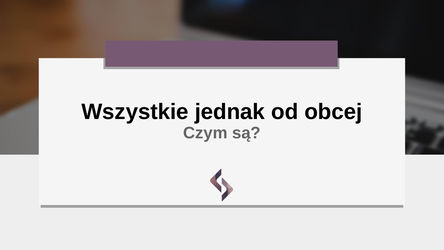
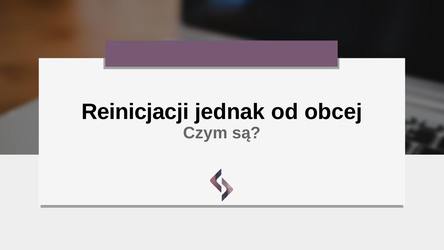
Wszystkie: Wszystkie -> Reinicjacji
